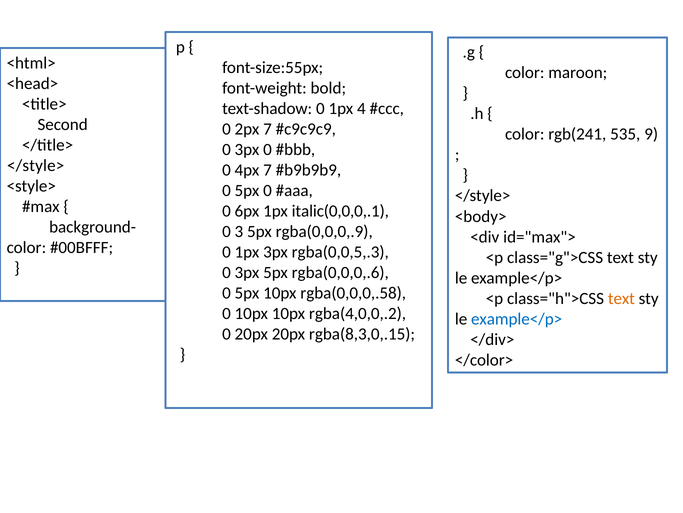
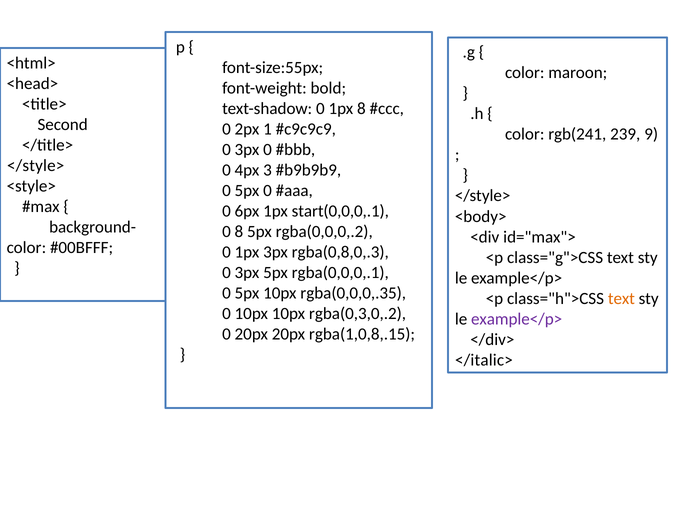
1px 4: 4 -> 8
2px 7: 7 -> 1
535: 535 -> 239
4px 7: 7 -> 3
italic(0,0,0,.1: italic(0,0,0,.1 -> start(0,0,0,.1
0 3: 3 -> 8
rgba(0,0,0,.9: rgba(0,0,0,.9 -> rgba(0,0,0,.2
rgba(0,0,5,.3: rgba(0,0,5,.3 -> rgba(0,8,0,.3
rgba(0,0,0,.6: rgba(0,0,0,.6 -> rgba(0,0,0,.1
rgba(0,0,0,.58: rgba(0,0,0,.58 -> rgba(0,0,0,.35
rgba(4,0,0,.2: rgba(4,0,0,.2 -> rgba(0,3,0,.2
example</p> at (517, 318) colour: blue -> purple
rgba(8,3,0,.15: rgba(8,3,0,.15 -> rgba(1,0,8,.15
</color>: </color> -> </italic>
